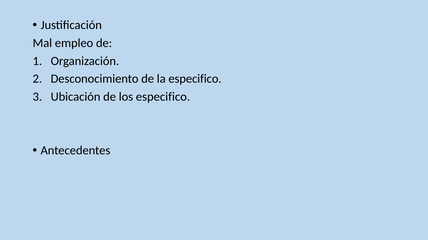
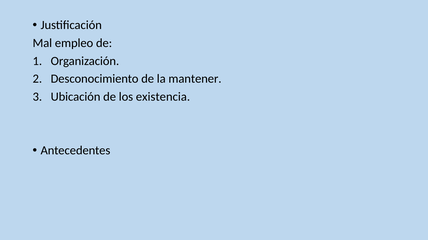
la especifico: especifico -> mantener
los especifico: especifico -> existencia
